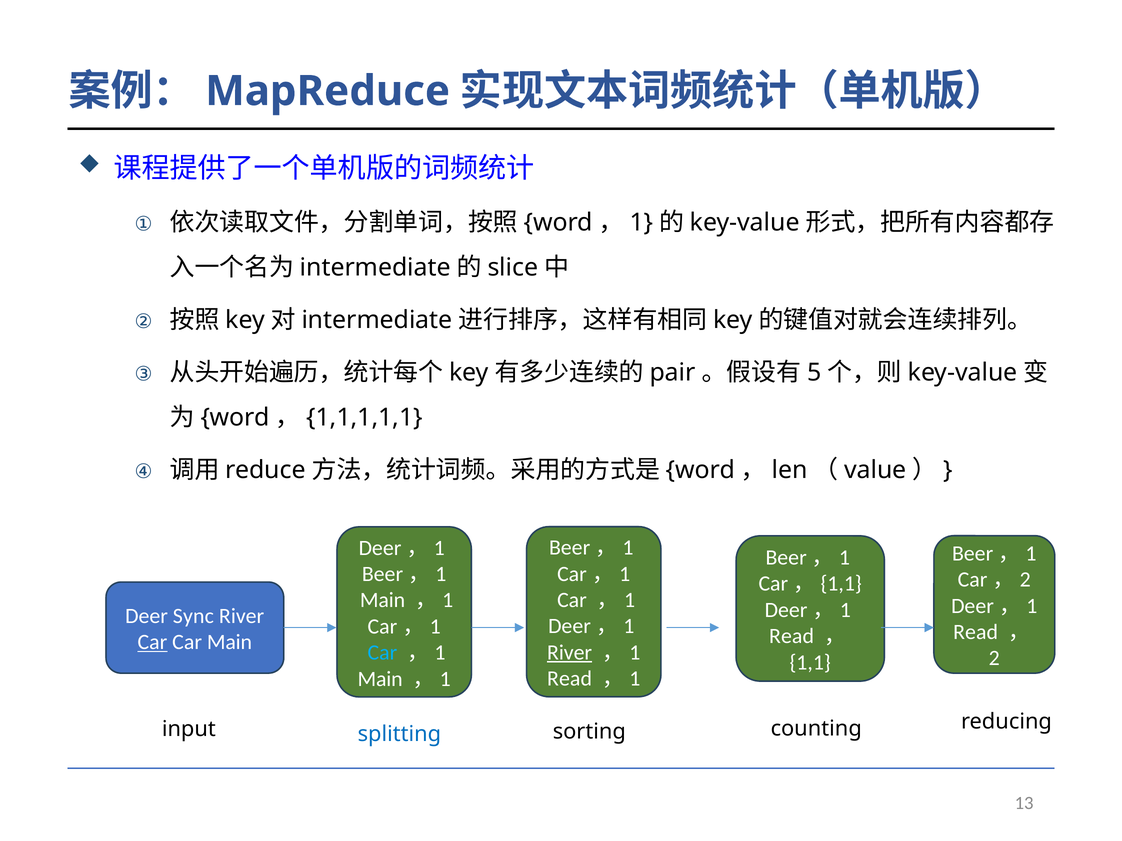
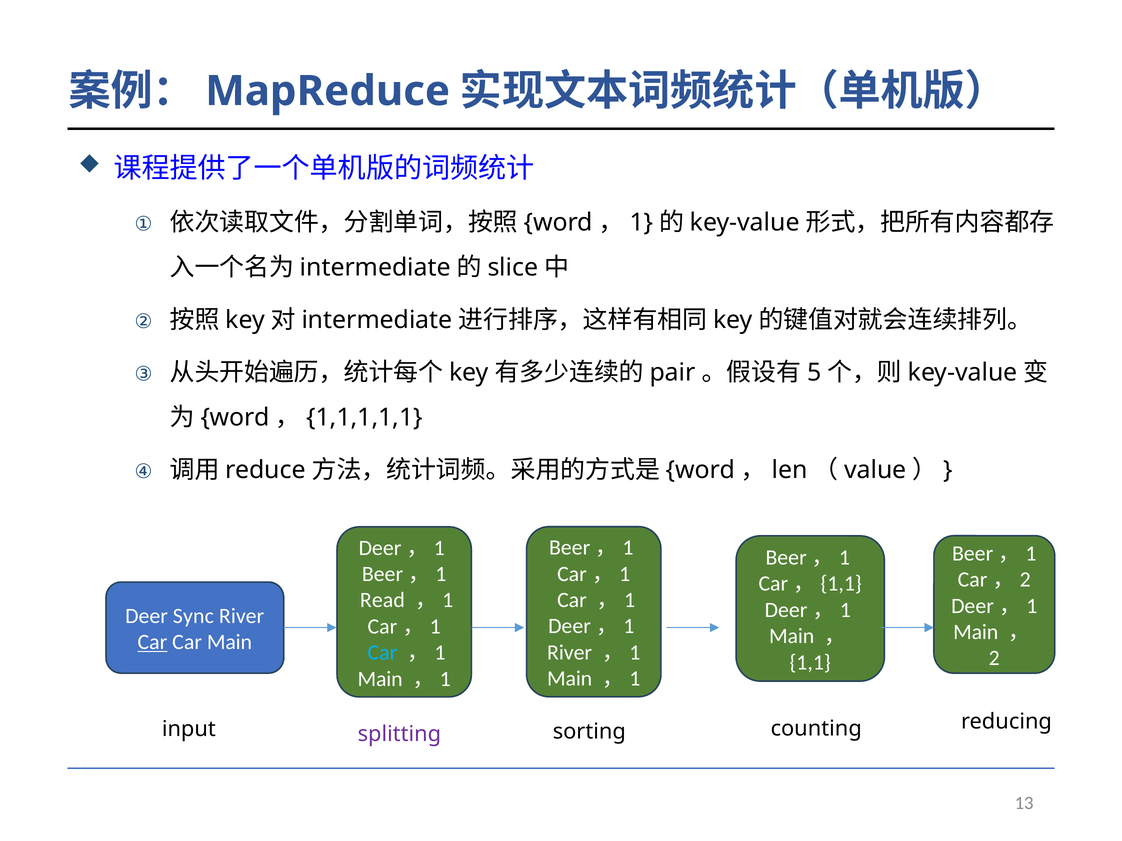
Main at (383, 601): Main -> Read
Read at (976, 632): Read -> Main
Read at (792, 637): Read -> Main
River at (570, 653) underline: present -> none
Read at (570, 679): Read -> Main
splitting colour: blue -> purple
